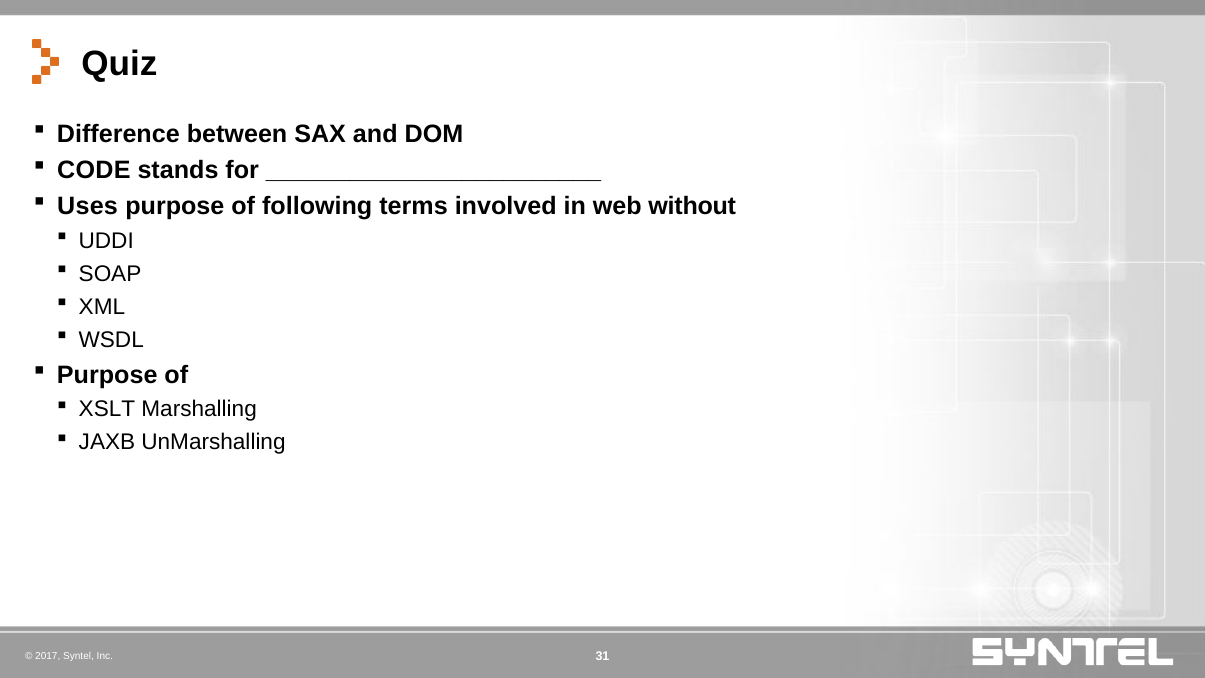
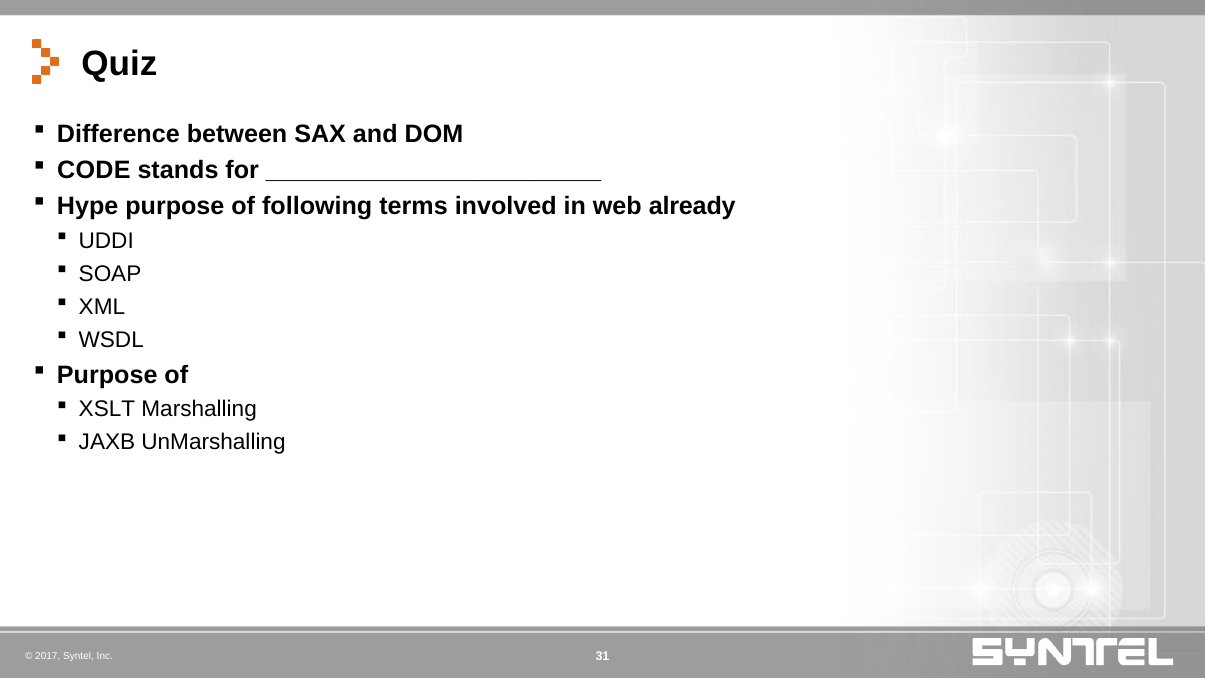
Uses: Uses -> Hype
without: without -> already
